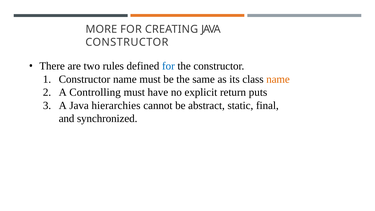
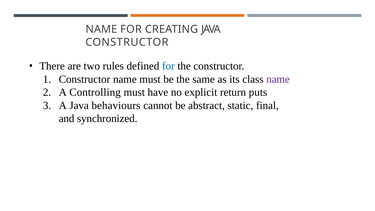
MORE at (101, 29): MORE -> NAME
name at (278, 79) colour: orange -> purple
hierarchies: hierarchies -> behaviours
